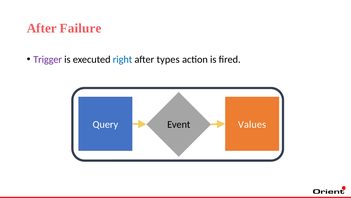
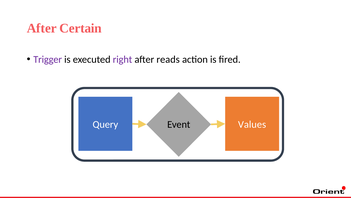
Failure: Failure -> Certain
right colour: blue -> purple
types: types -> reads
